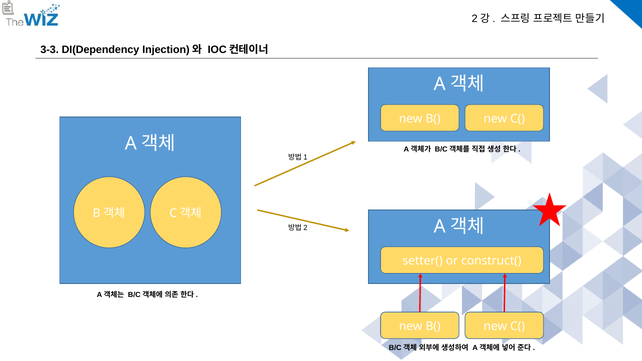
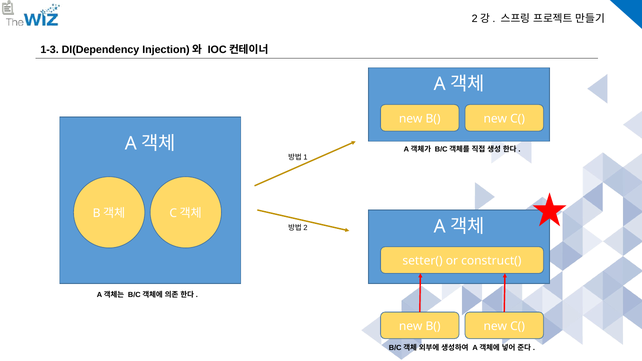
3-3: 3-3 -> 1-3
